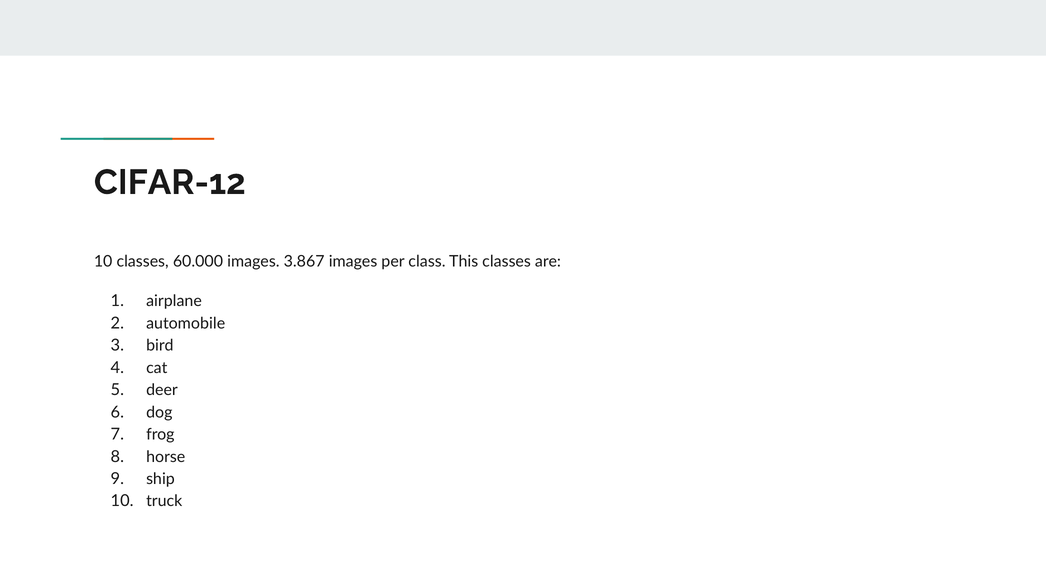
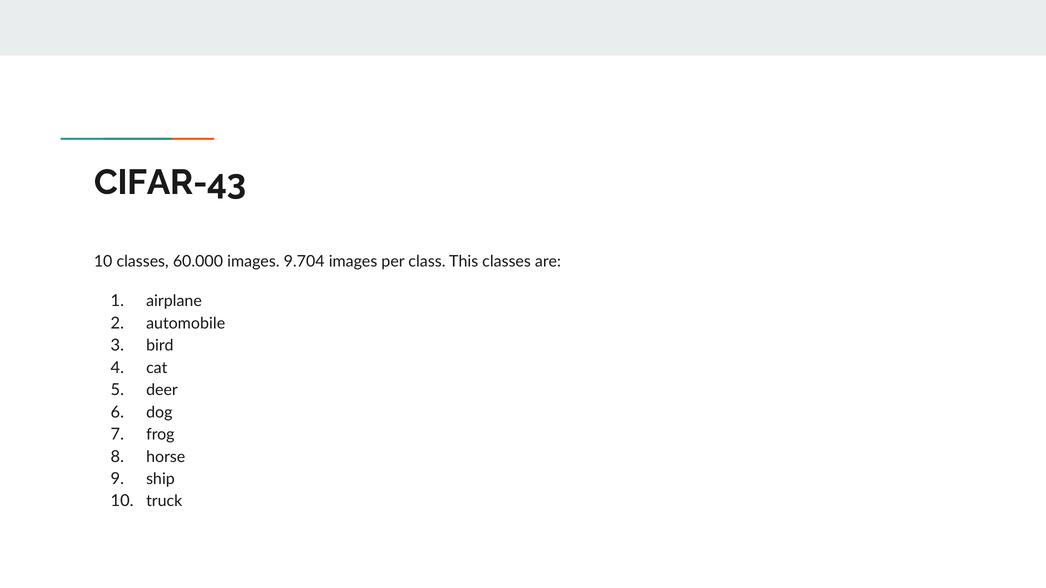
CIFAR-12: CIFAR-12 -> CIFAR-43
3.867: 3.867 -> 9.704
